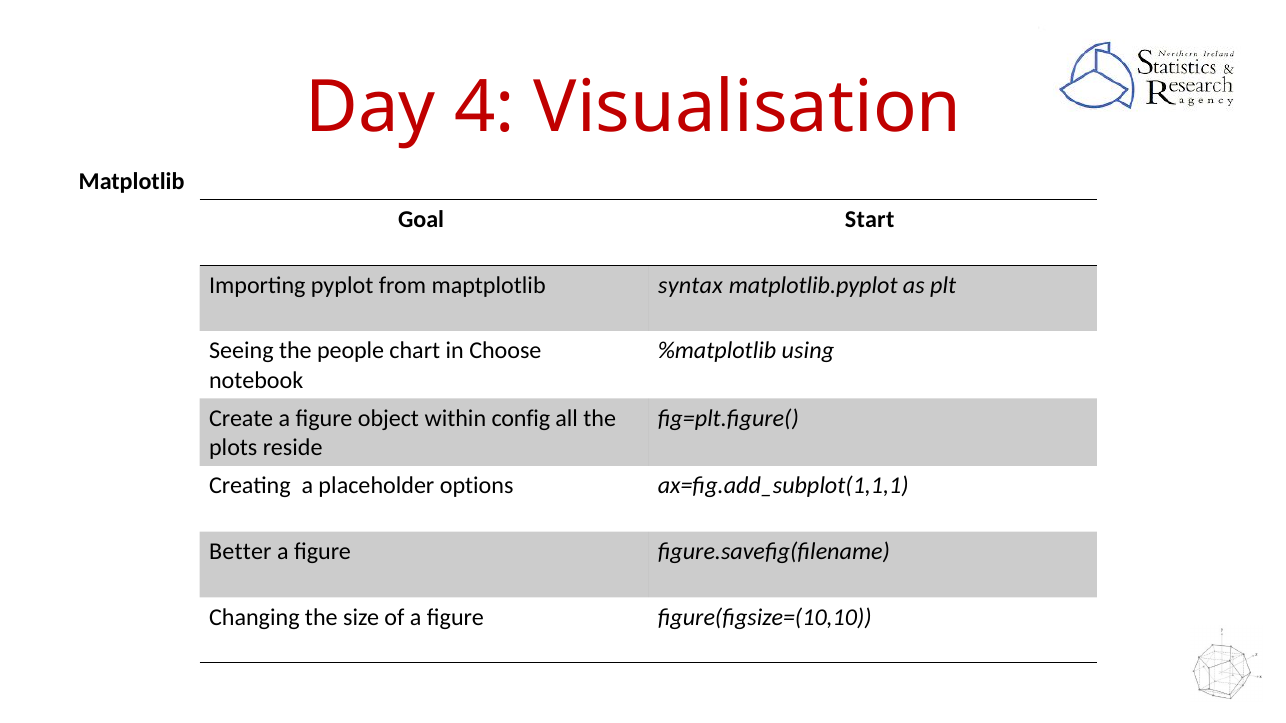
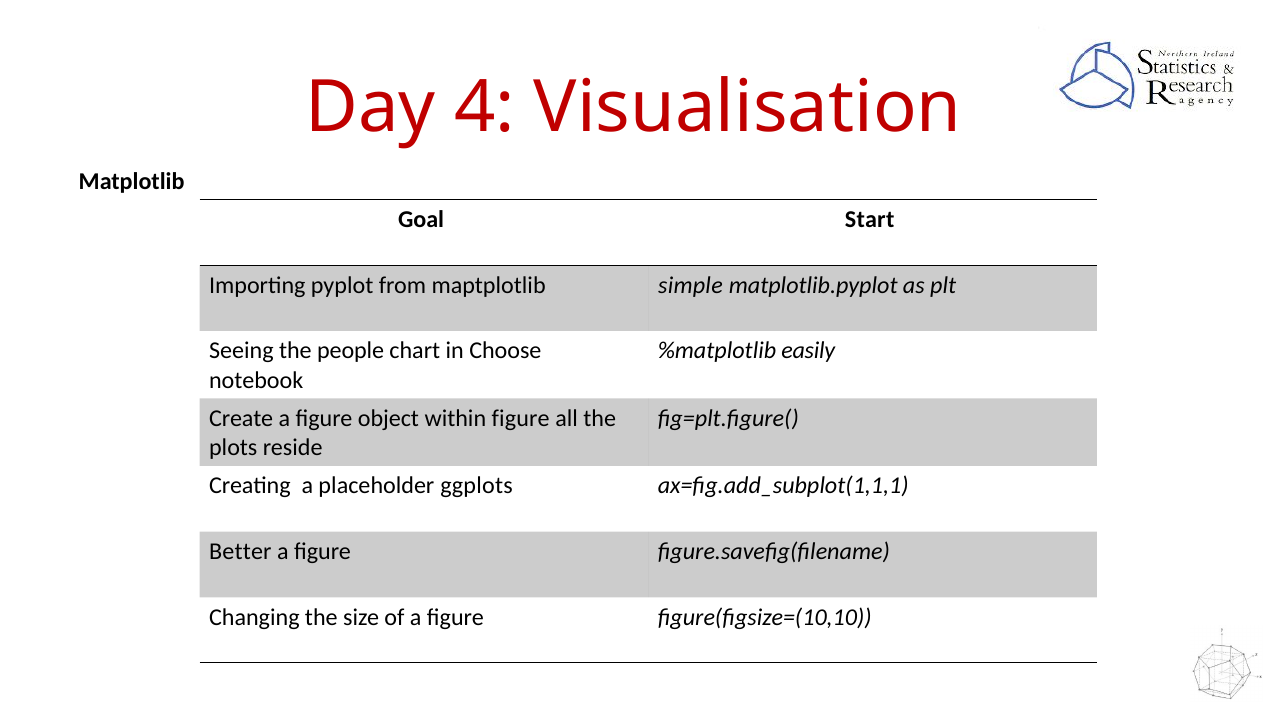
syntax: syntax -> simple
using: using -> easily
within config: config -> figure
options: options -> ggplots
